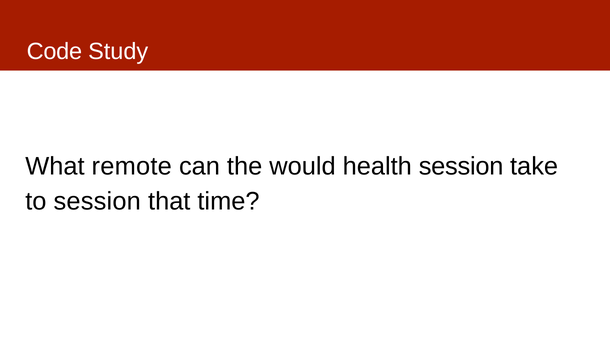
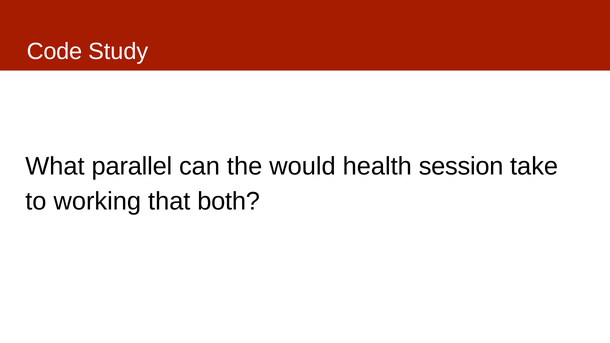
remote: remote -> parallel
to session: session -> working
time: time -> both
